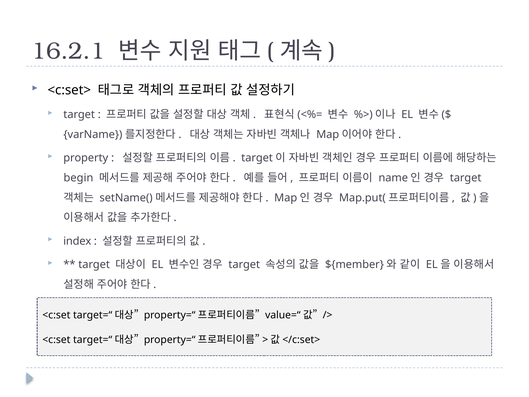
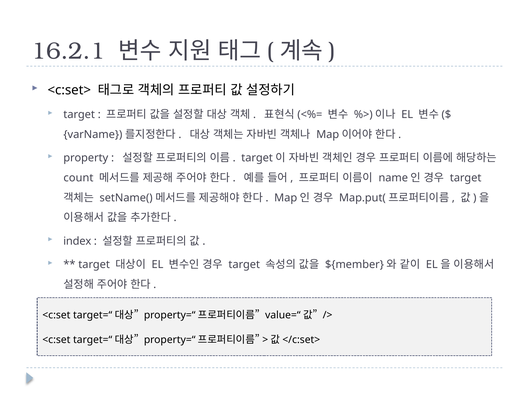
begin: begin -> count
